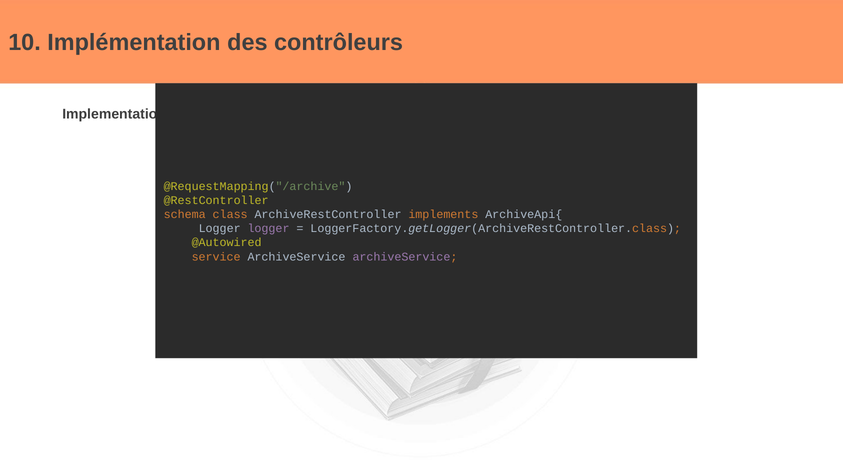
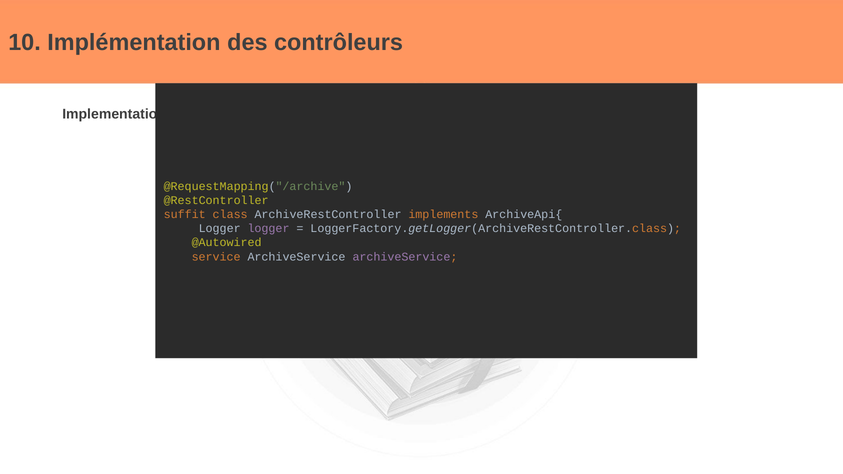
schema: schema -> suffit
